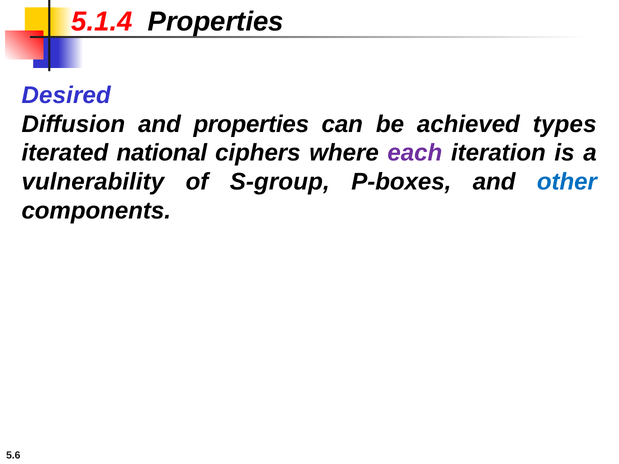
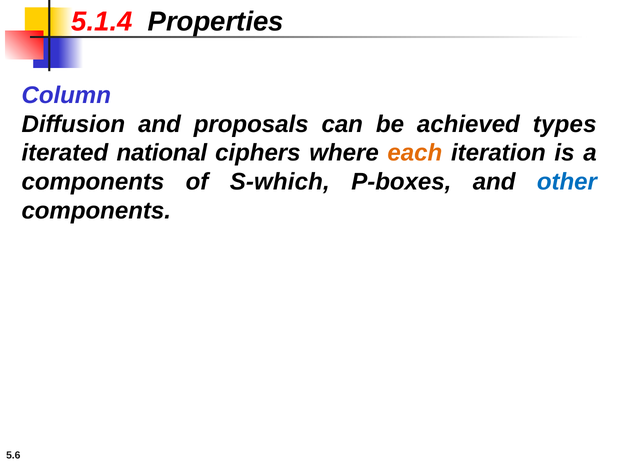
Desired: Desired -> Column
and properties: properties -> proposals
each colour: purple -> orange
vulnerability at (93, 182): vulnerability -> components
S-group: S-group -> S-which
